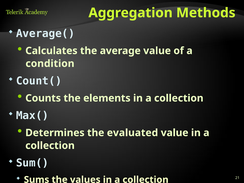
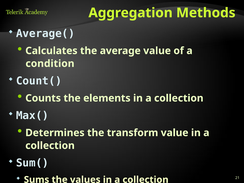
evaluated: evaluated -> transform
